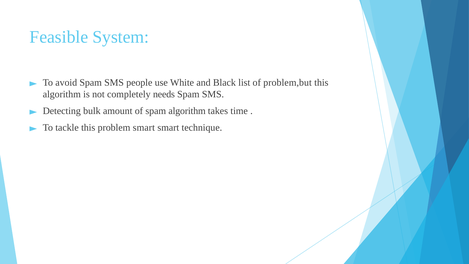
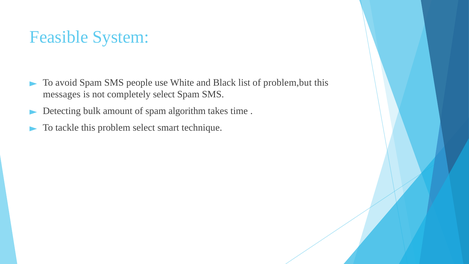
algorithm at (62, 94): algorithm -> messages
completely needs: needs -> select
problem smart: smart -> select
